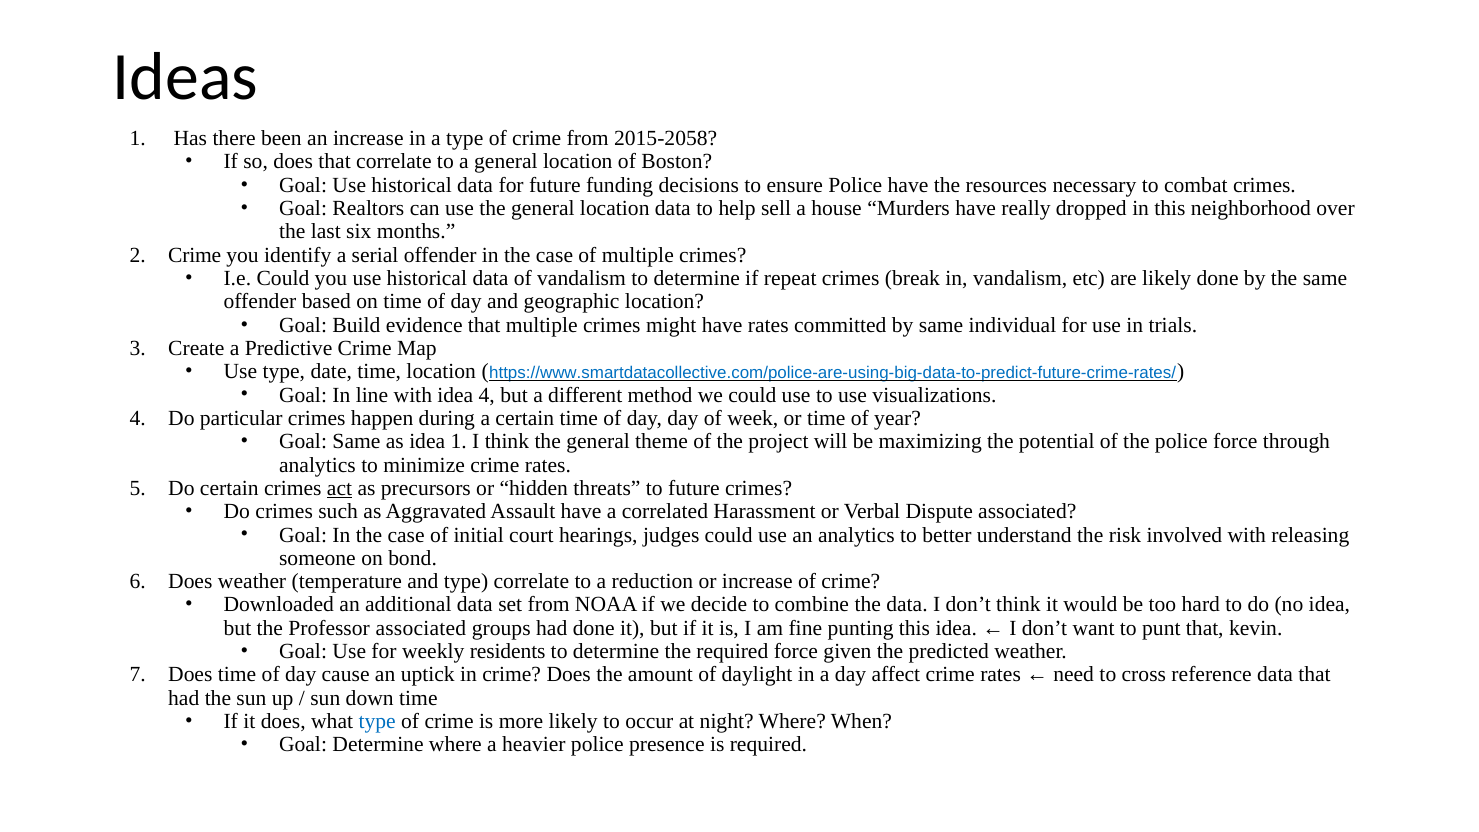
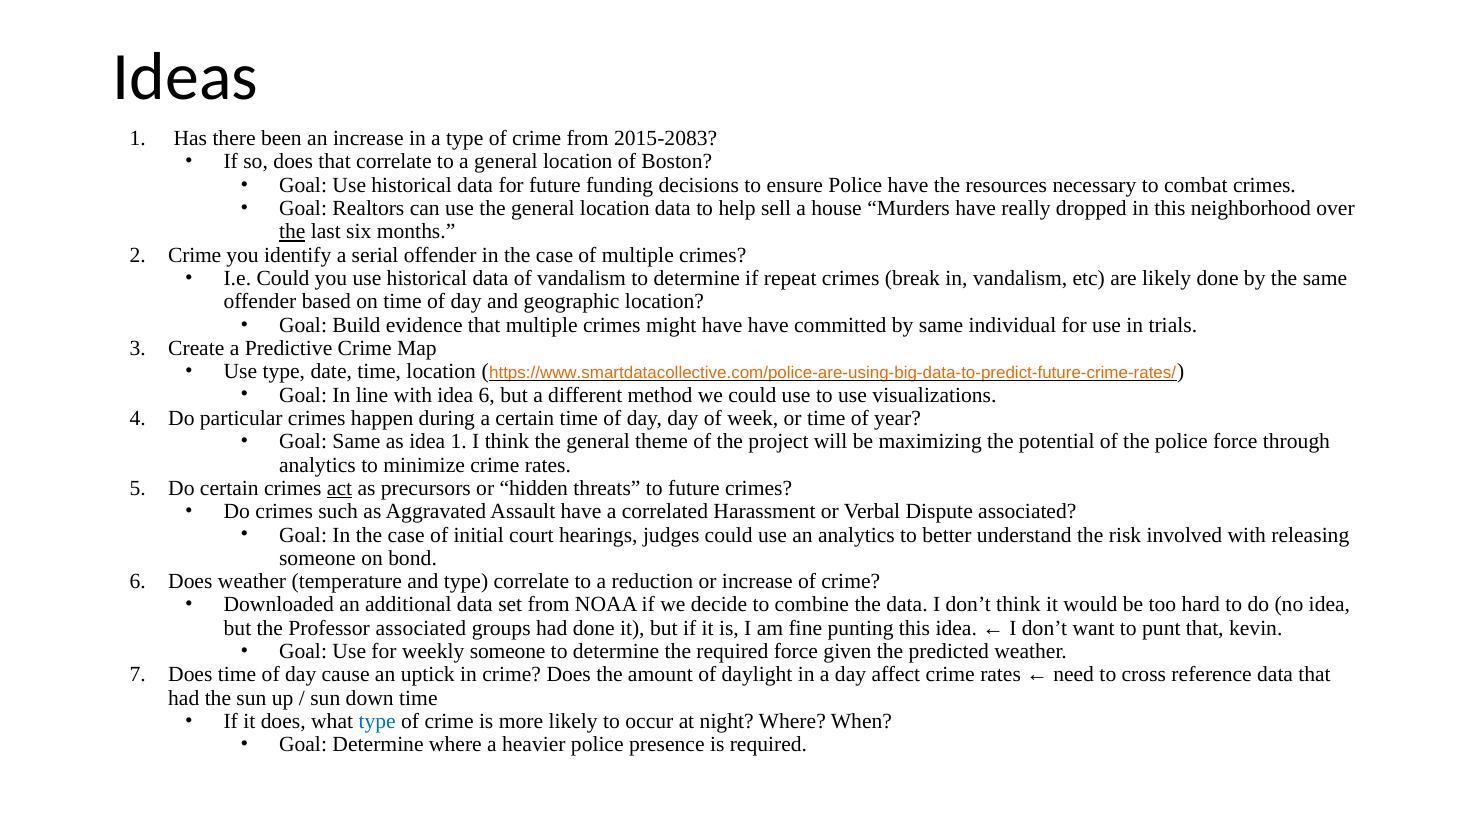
2015-2058: 2015-2058 -> 2015-2083
the at (292, 232) underline: none -> present
have rates: rates -> have
https://www.smartdatacollective.com/police-are-using-big-data-to-predict-future-crime-rates/ colour: blue -> orange
idea 4: 4 -> 6
weekly residents: residents -> someone
